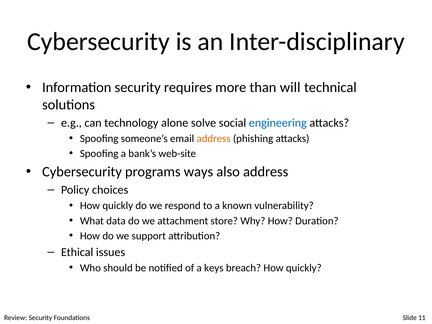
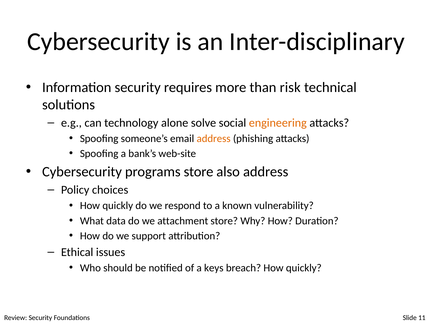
will: will -> risk
engineering colour: blue -> orange
programs ways: ways -> store
